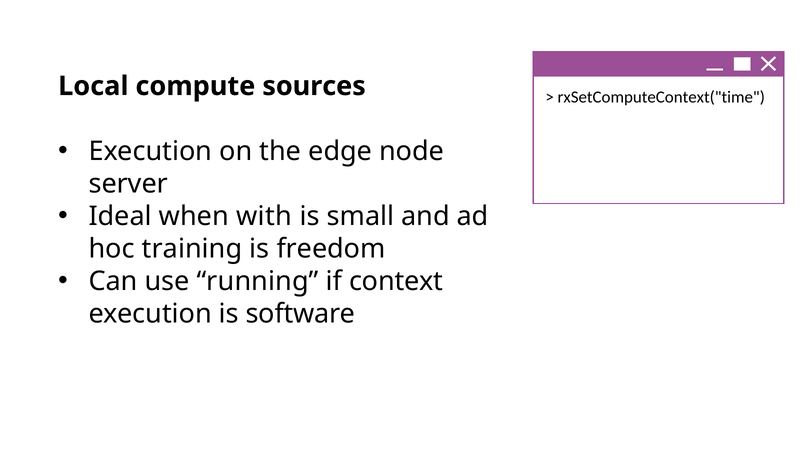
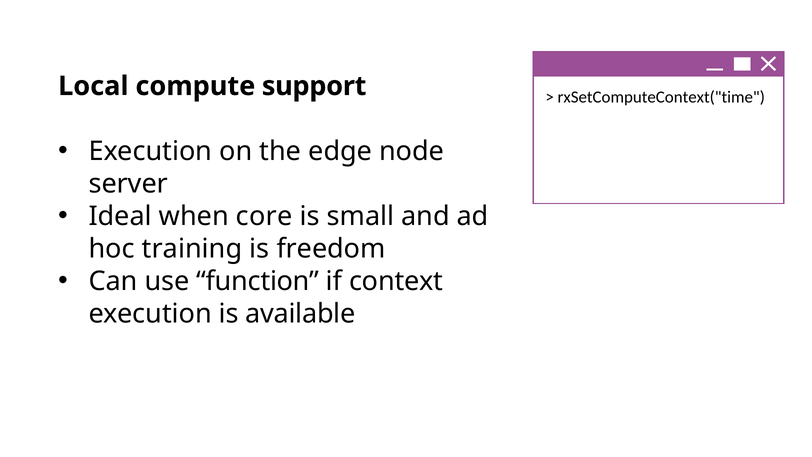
sources: sources -> support
with: with -> core
running: running -> function
software: software -> available
